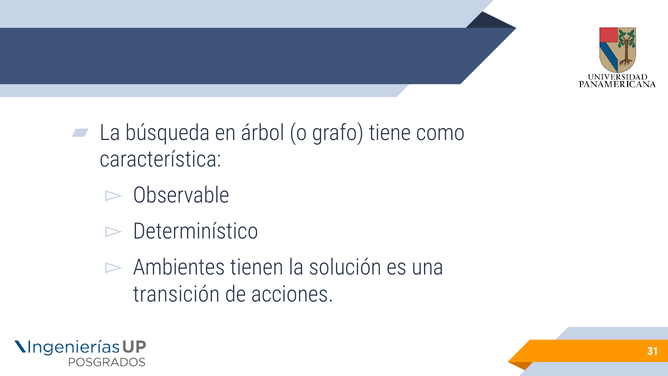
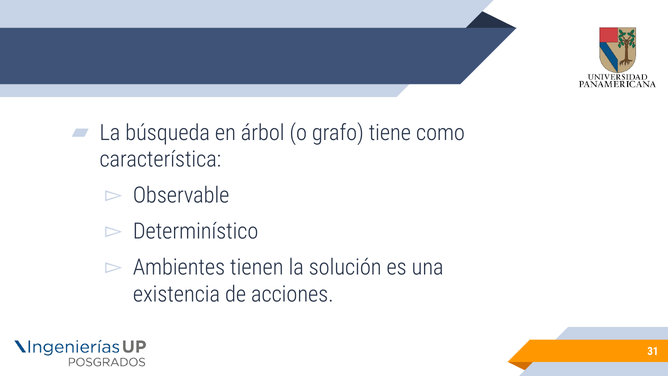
transición: transición -> existencia
